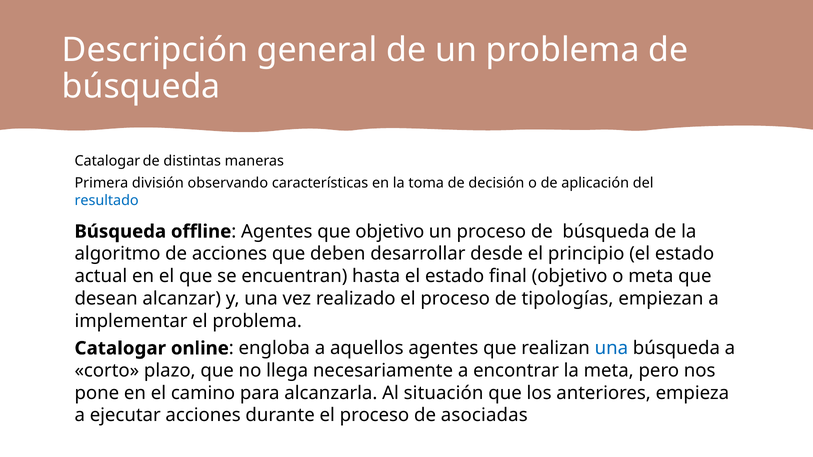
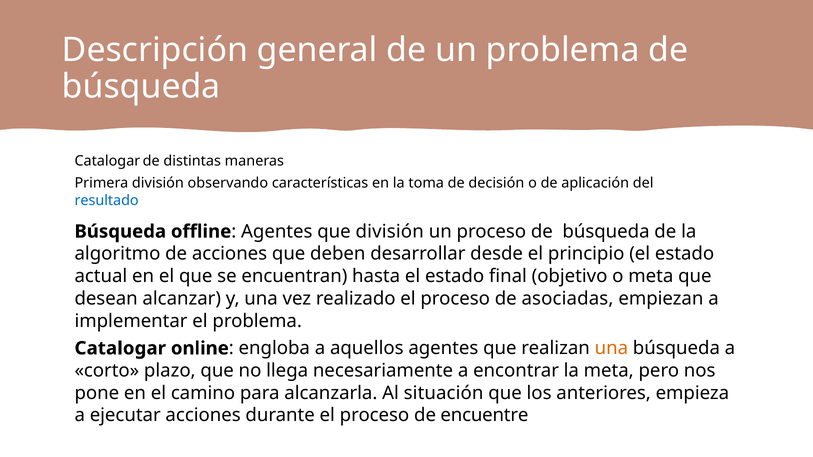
que objetivo: objetivo -> división
tipologías: tipologías -> asociadas
una at (611, 349) colour: blue -> orange
asociadas: asociadas -> encuentre
